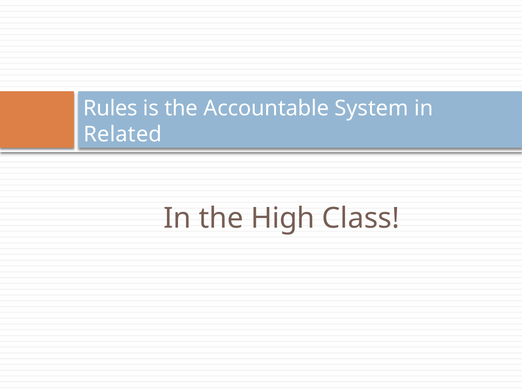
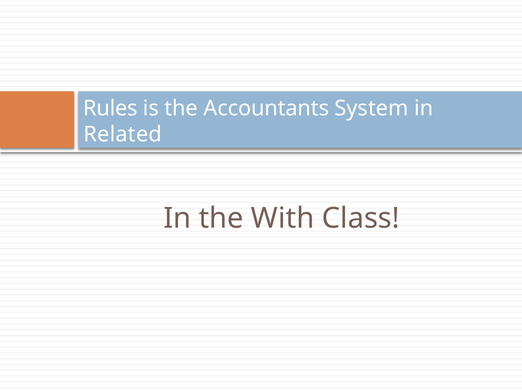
Accountable: Accountable -> Accountants
High: High -> With
